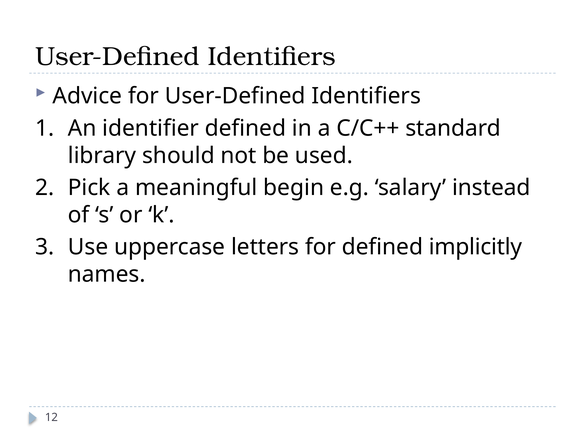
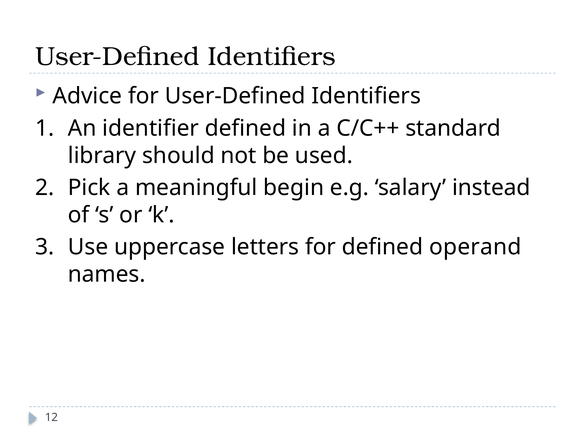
implicitly: implicitly -> operand
